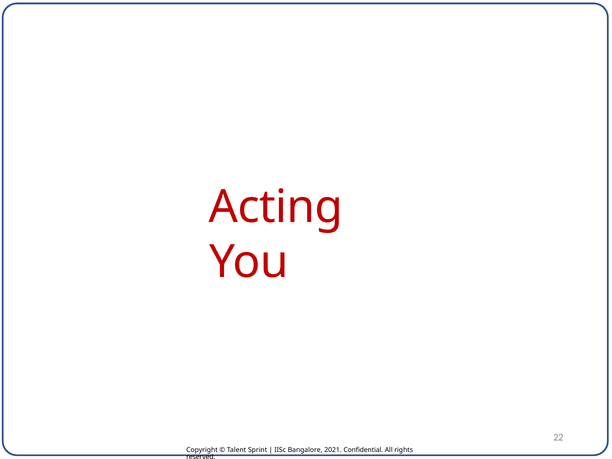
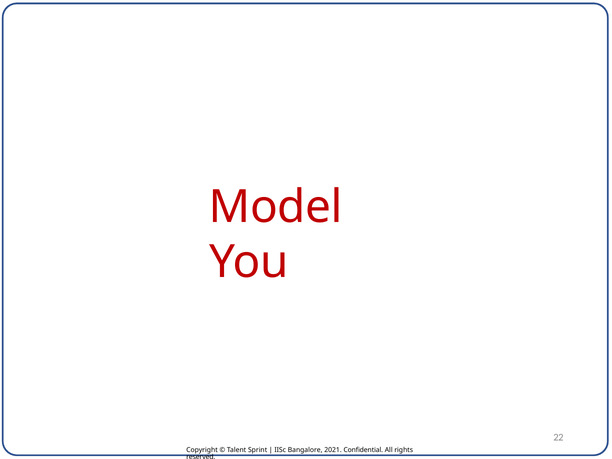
Acting: Acting -> Model
